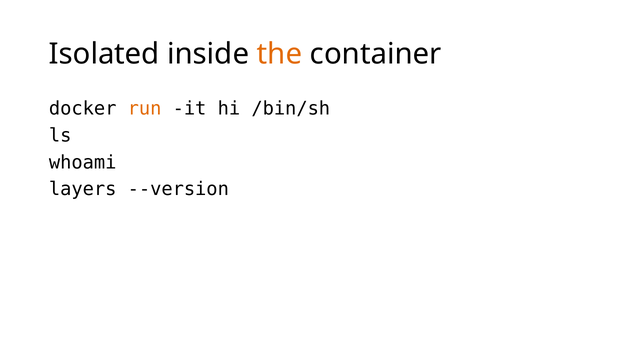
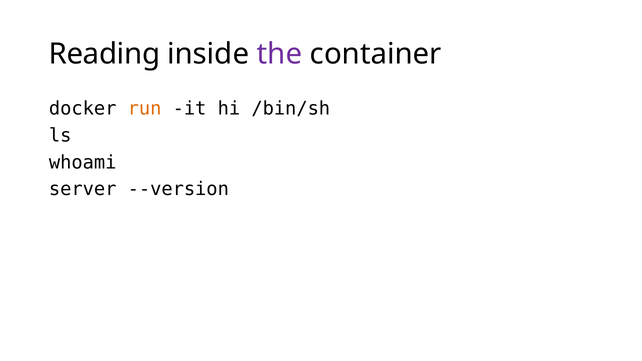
Isolated: Isolated -> Reading
the colour: orange -> purple
layers: layers -> server
